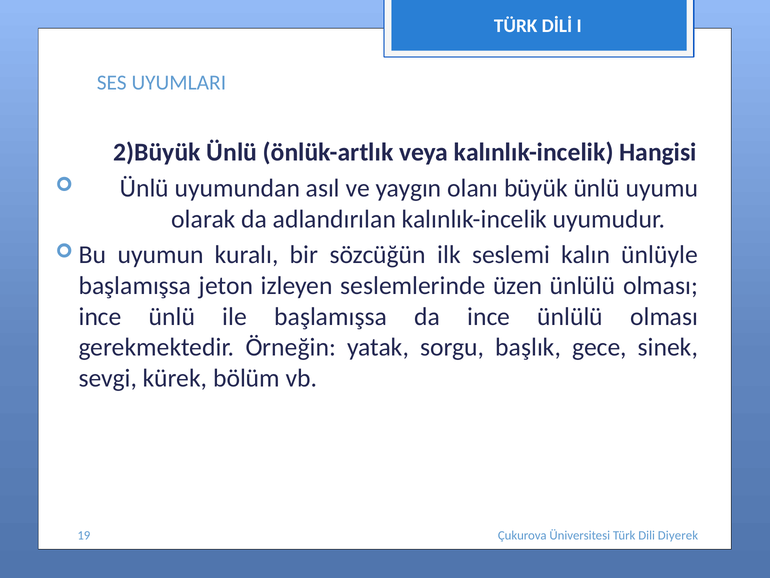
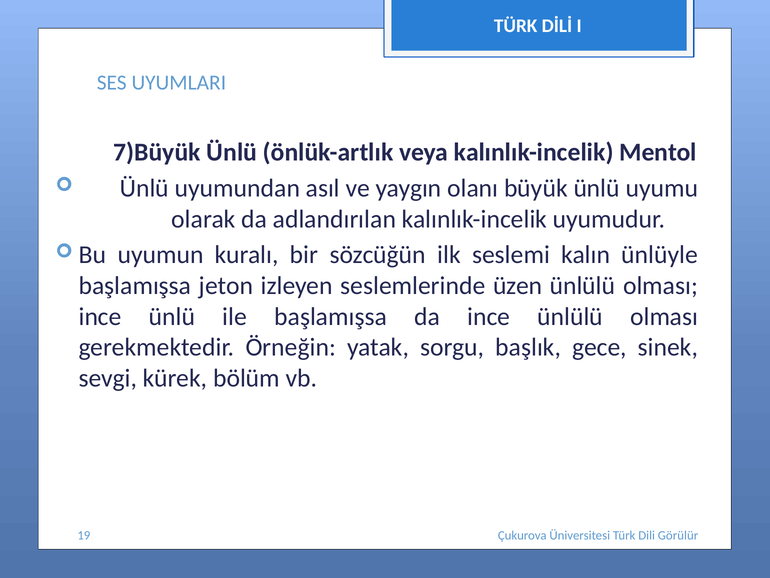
2)Büyük: 2)Büyük -> 7)Büyük
Hangisi: Hangisi -> Mentol
Diyerek: Diyerek -> Görülür
